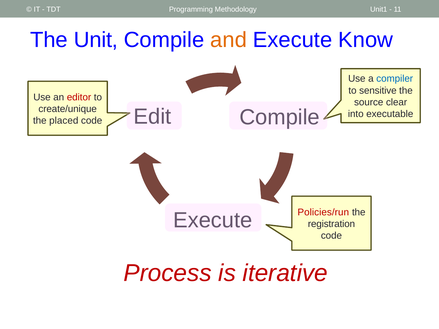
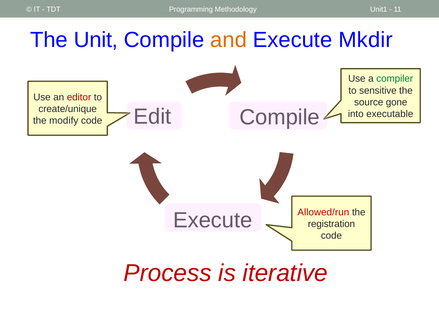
Know: Know -> Mkdir
compiler colour: blue -> green
clear: clear -> gone
placed: placed -> modify
Policies/run: Policies/run -> Allowed/run
